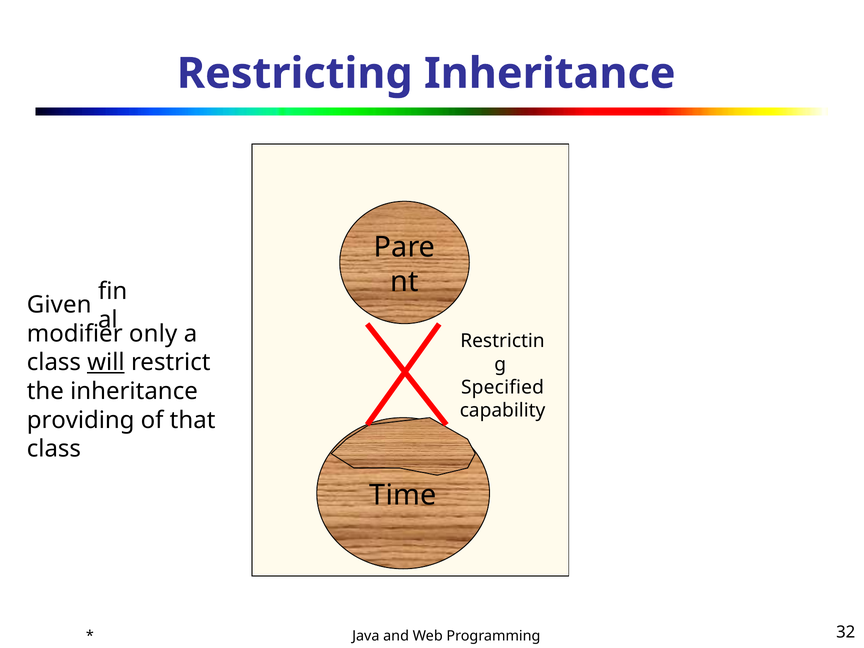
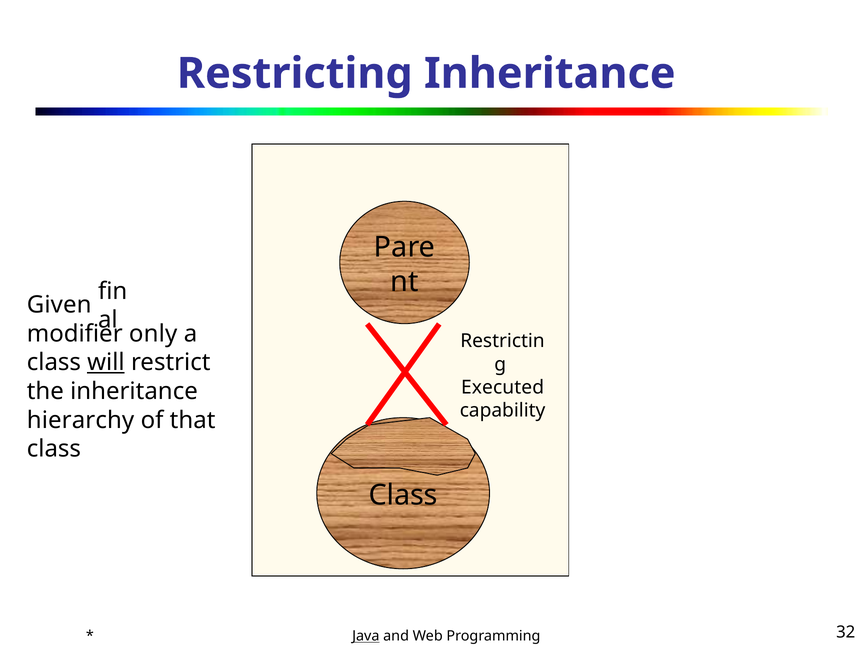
Specified: Specified -> Executed
providing: providing -> hierarchy
Time at (403, 495): Time -> Class
Java underline: none -> present
